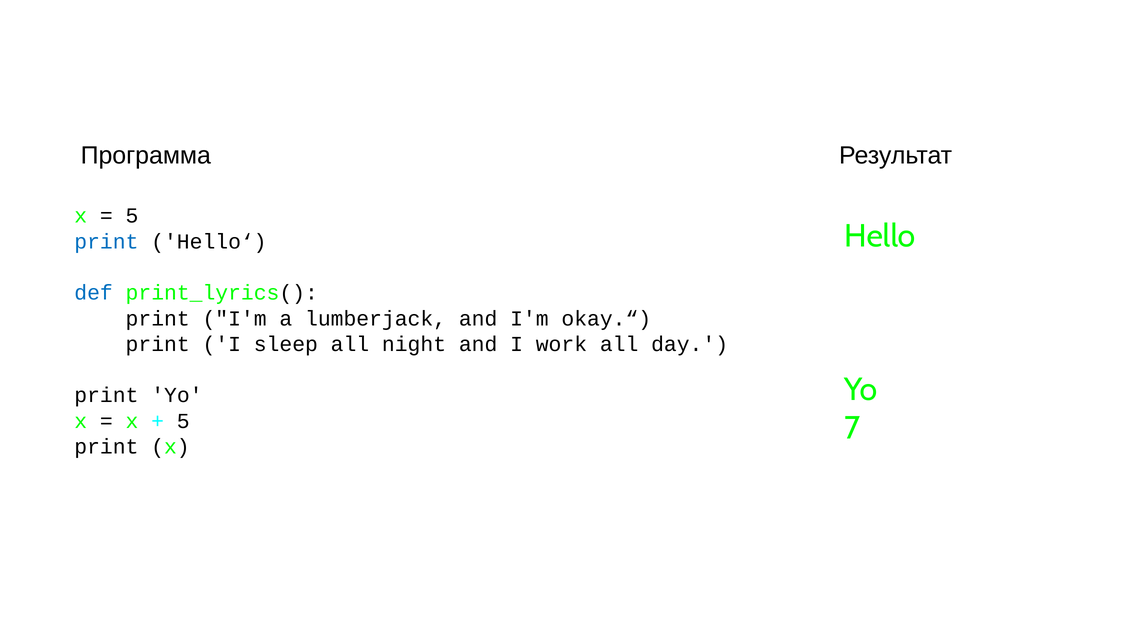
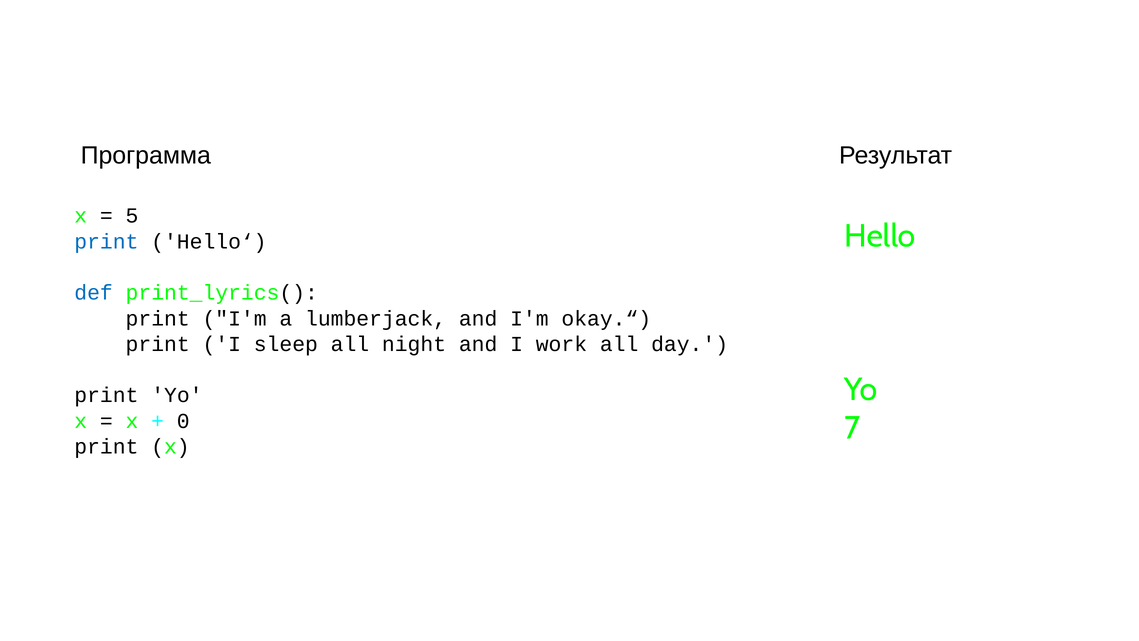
5 at (183, 421): 5 -> 0
